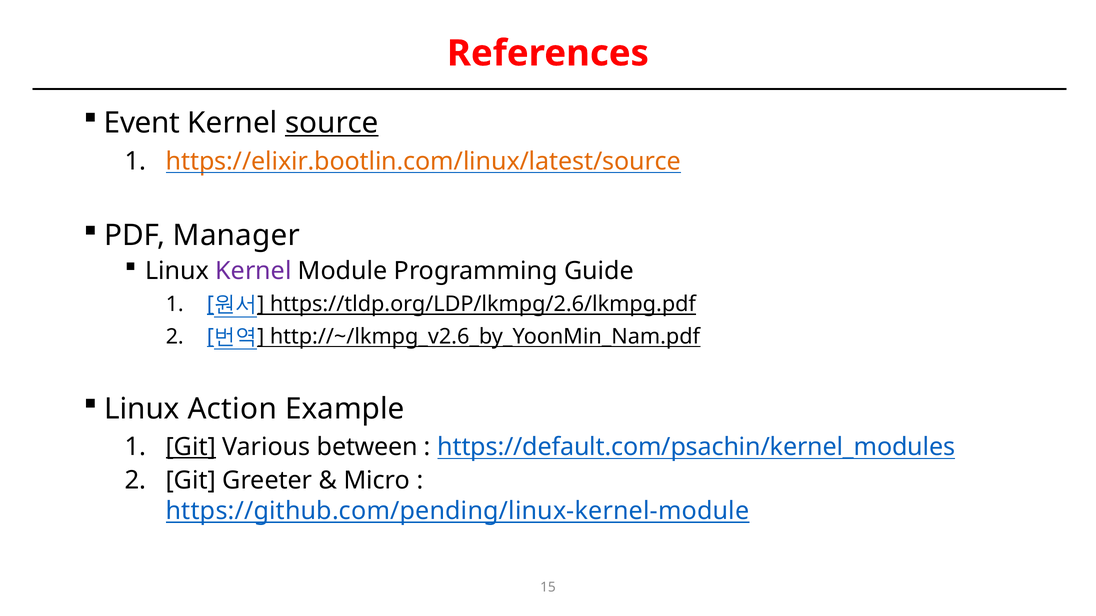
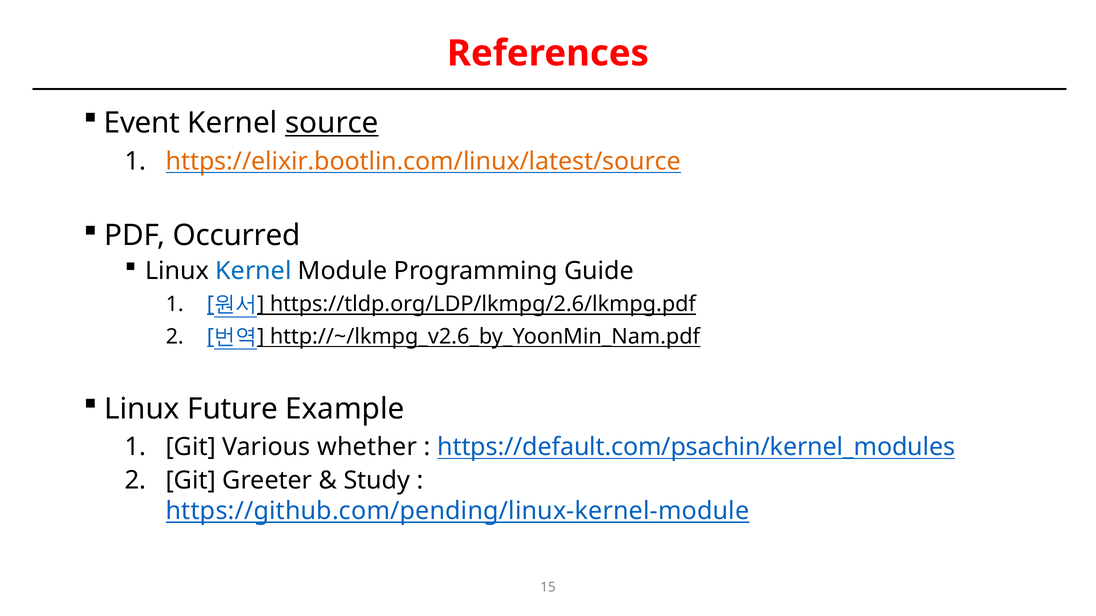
Manager: Manager -> Occurred
Kernel at (254, 271) colour: purple -> blue
Action: Action -> Future
Git at (191, 448) underline: present -> none
between: between -> whether
Micro: Micro -> Study
